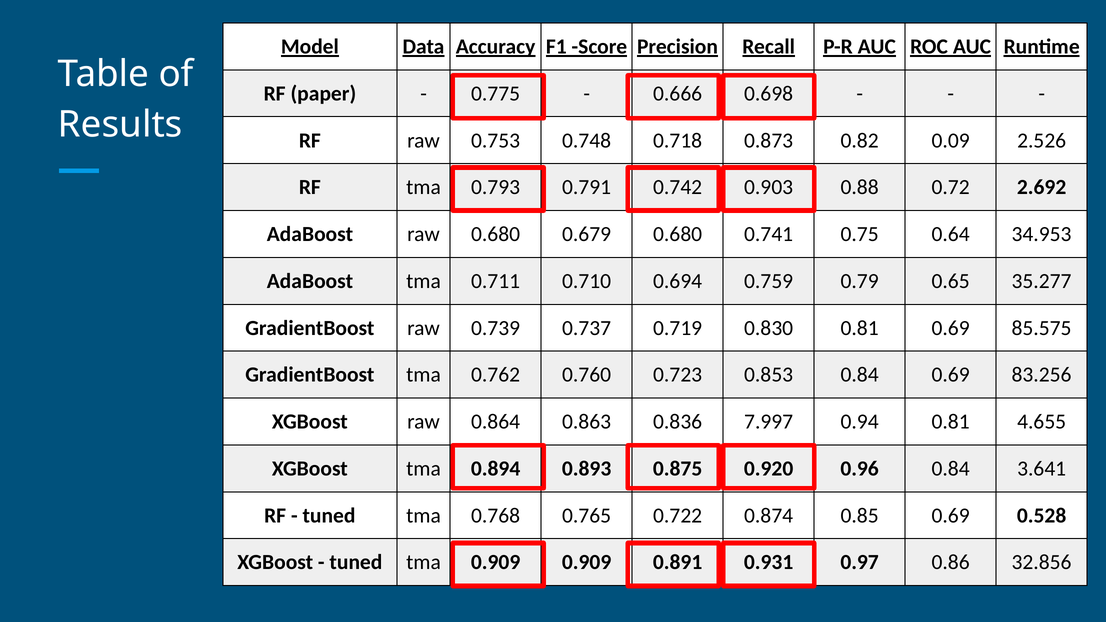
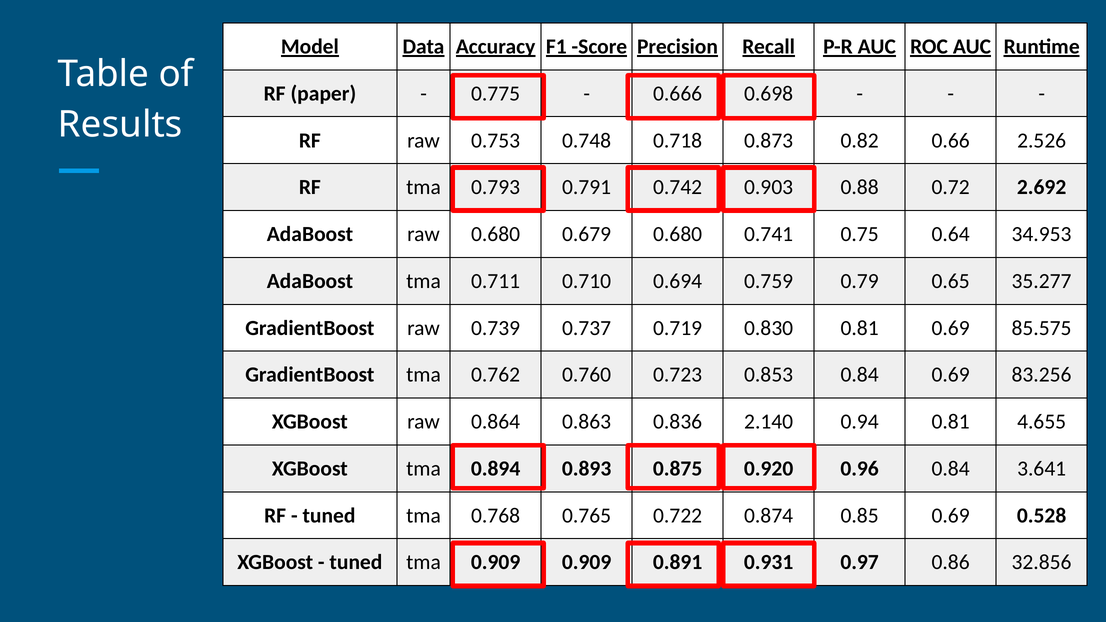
0.09: 0.09 -> 0.66
7.997: 7.997 -> 2.140
